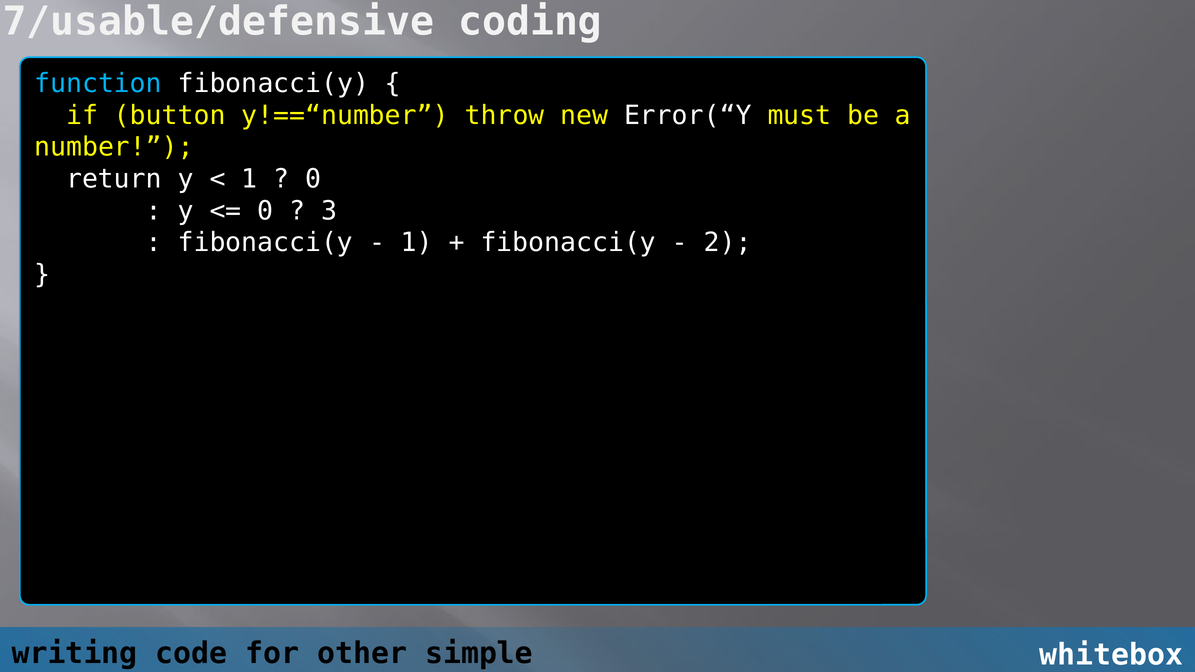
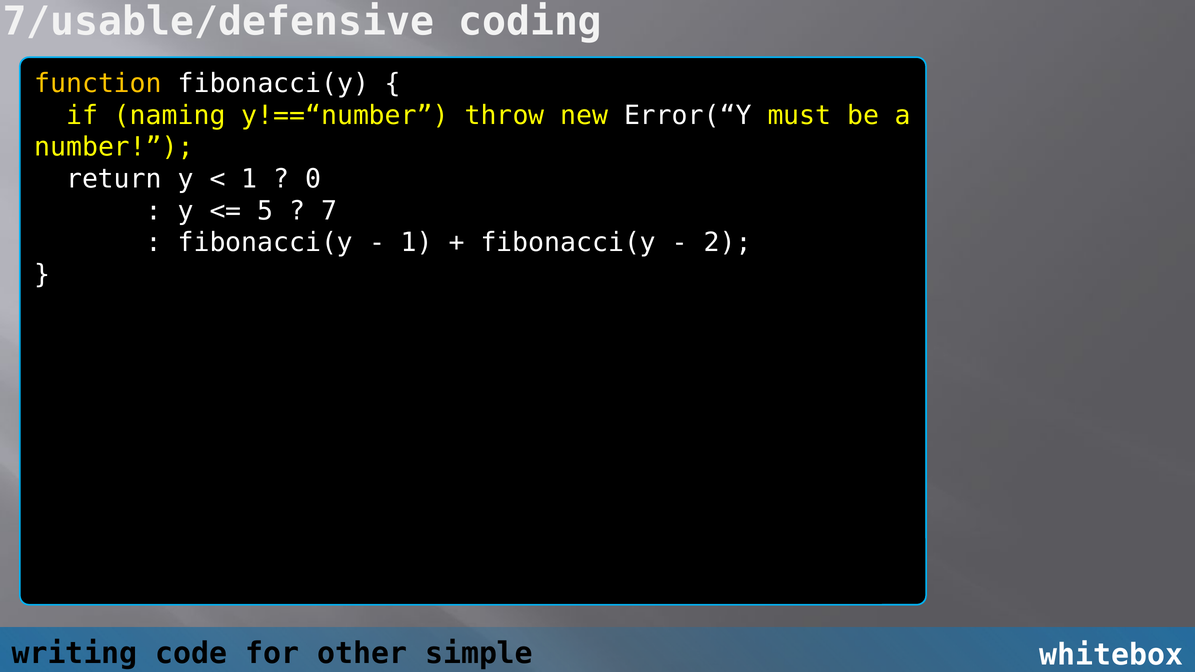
function colour: light blue -> yellow
button: button -> naming
0 at (265, 211): 0 -> 5
3: 3 -> 7
